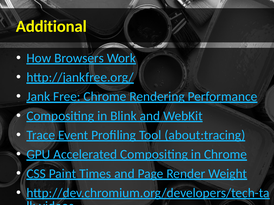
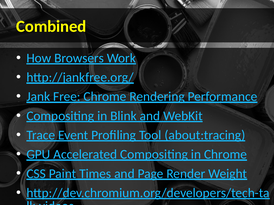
Additional: Additional -> Combined
